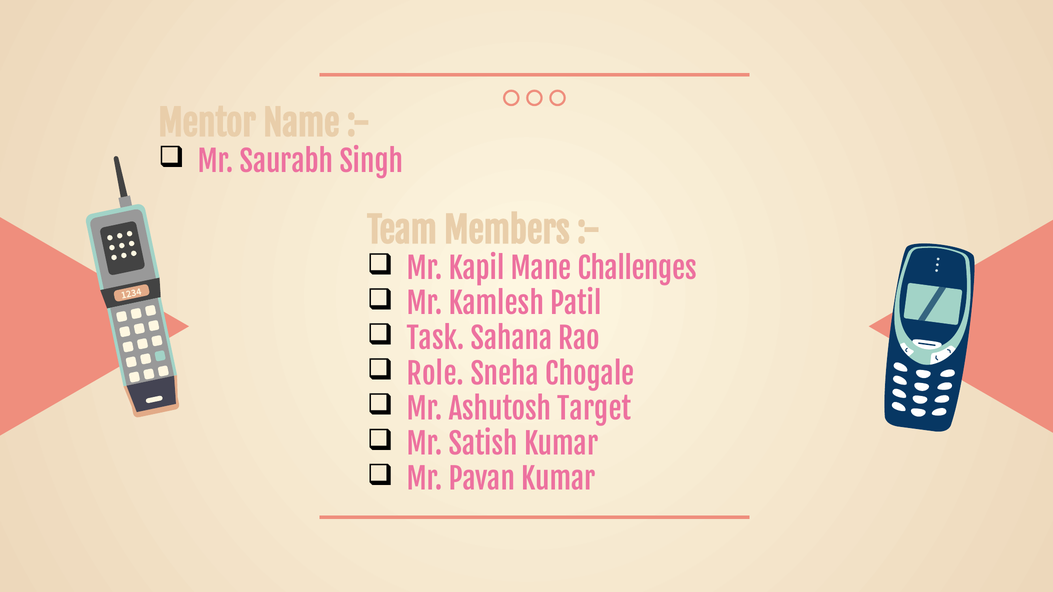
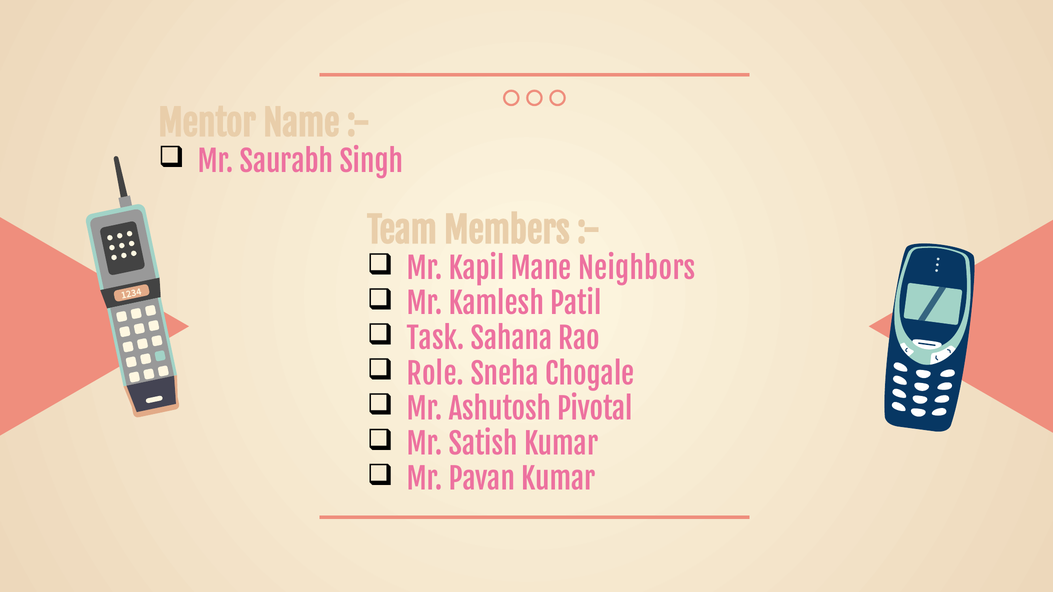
Challenges: Challenges -> Neighbors
Target: Target -> Pivotal
